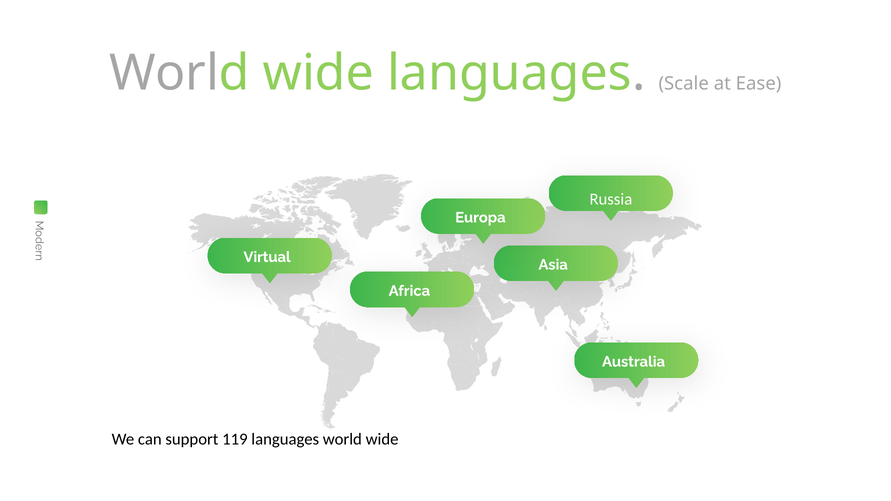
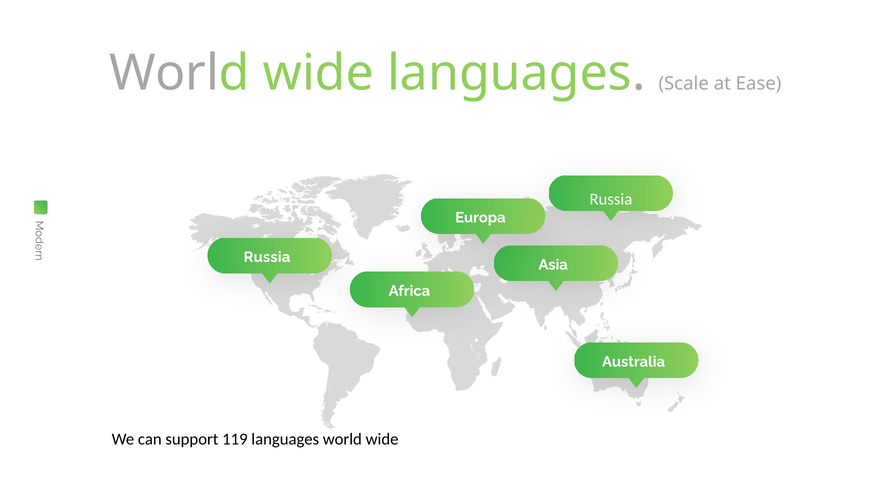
Virtual at (267, 257): Virtual -> Russia
